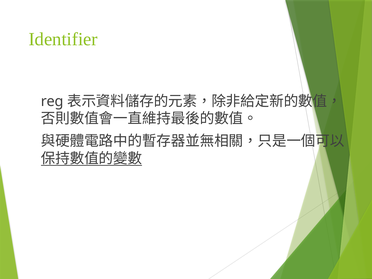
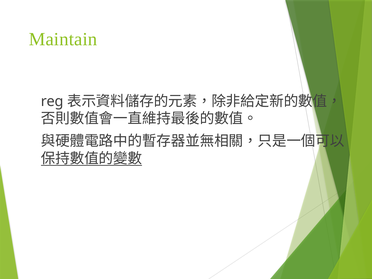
Identifier: Identifier -> Maintain
